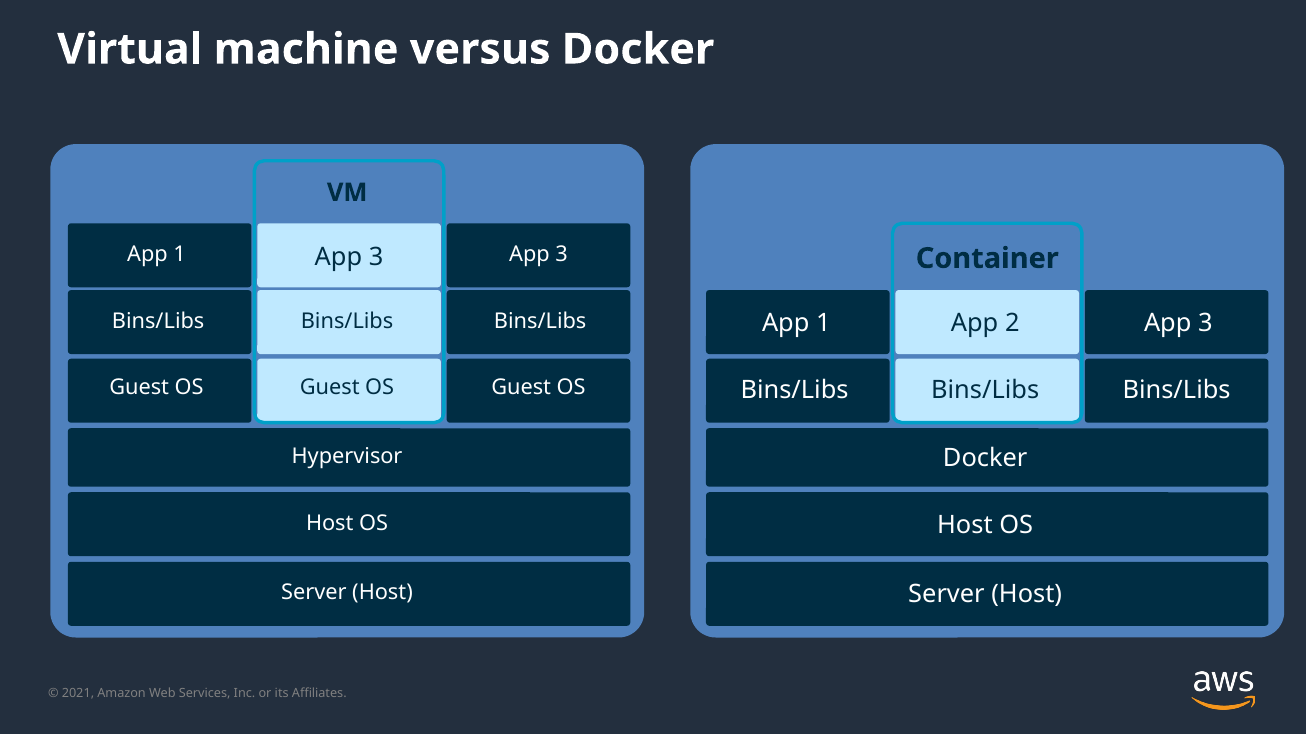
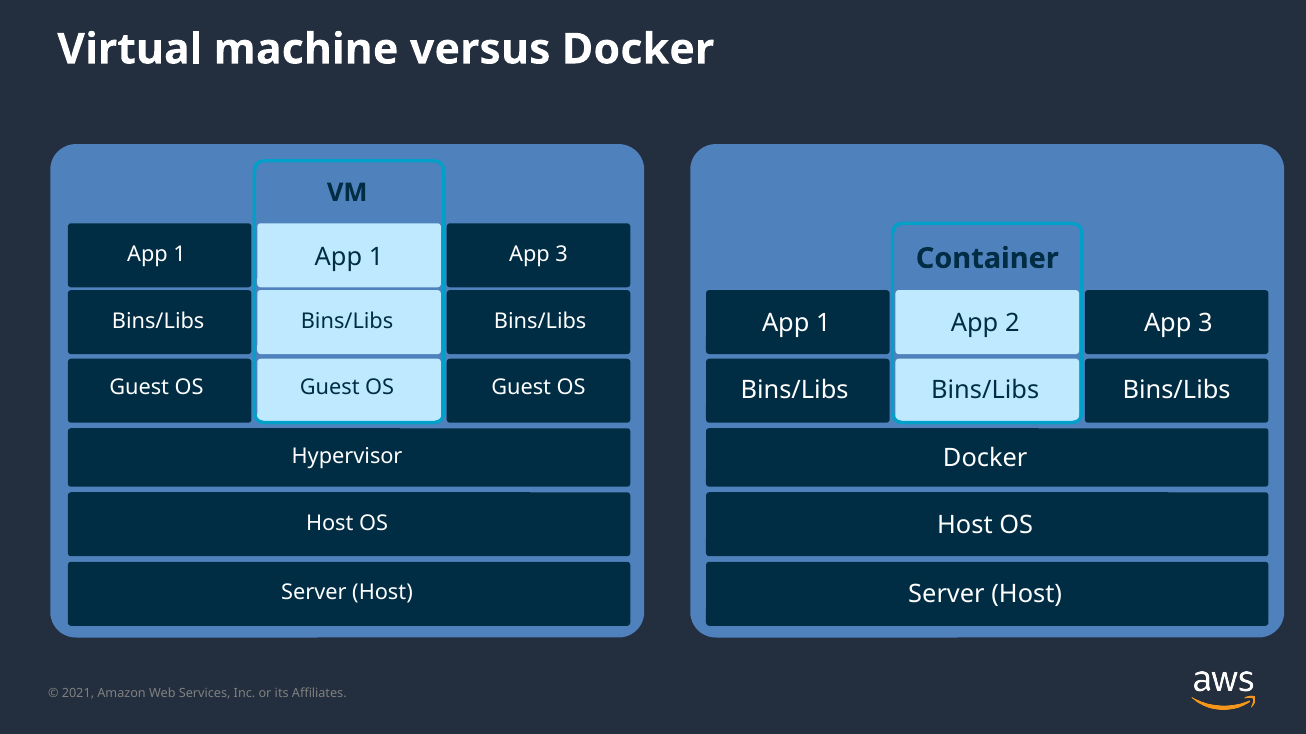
3 at (376, 257): 3 -> 1
